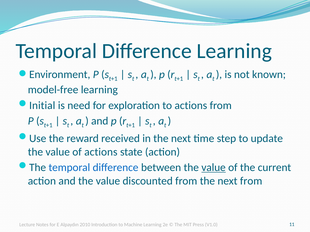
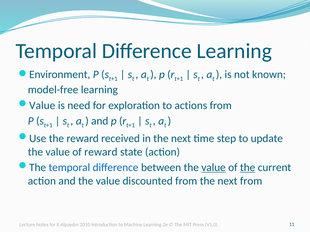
Initial at (42, 106): Initial -> Value
of actions: actions -> reward
the at (248, 168) underline: none -> present
